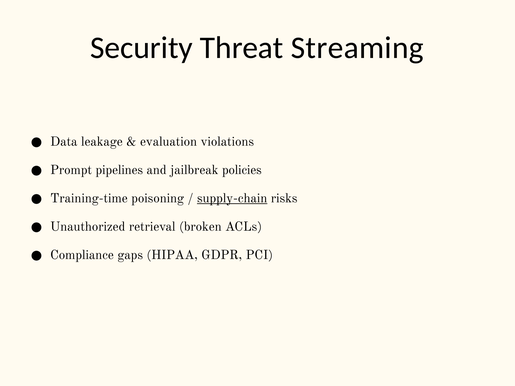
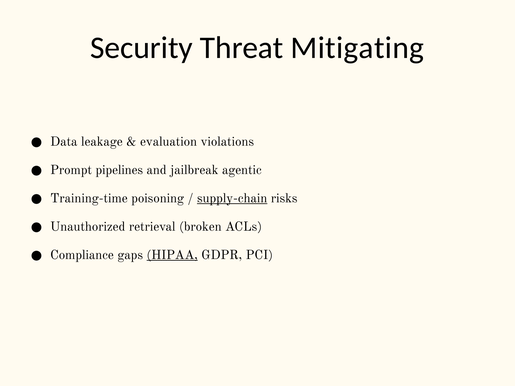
Streaming: Streaming -> Mitigating
policies: policies -> agentic
HIPAA underline: none -> present
